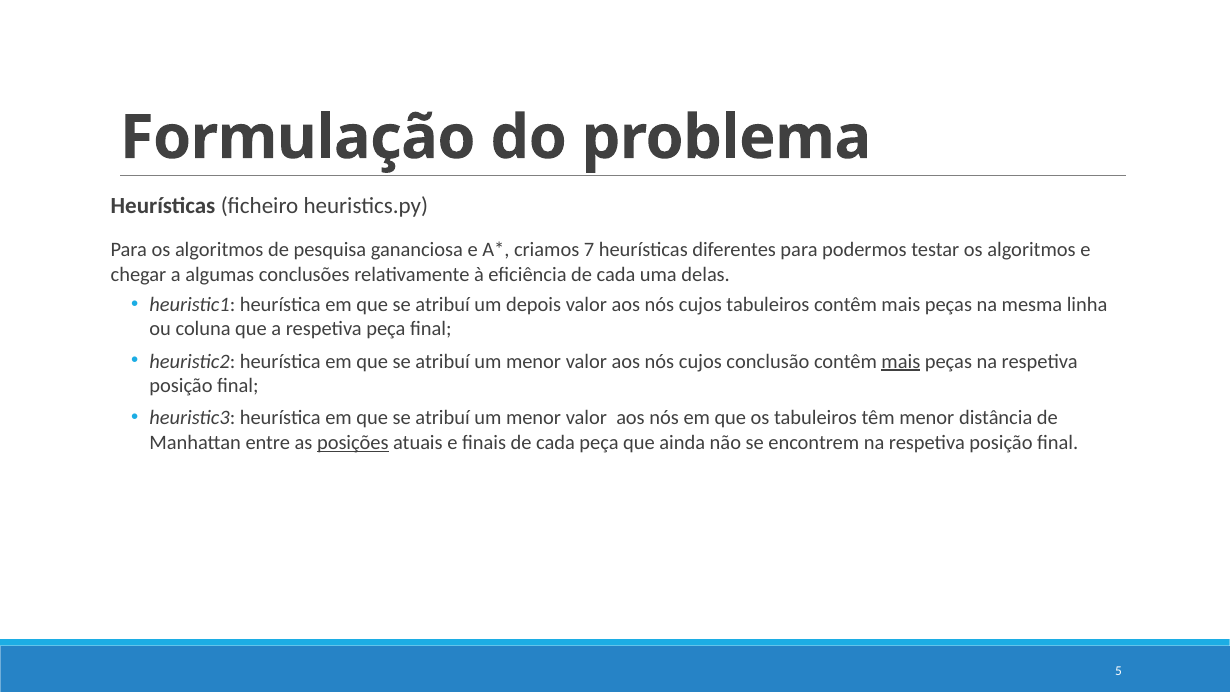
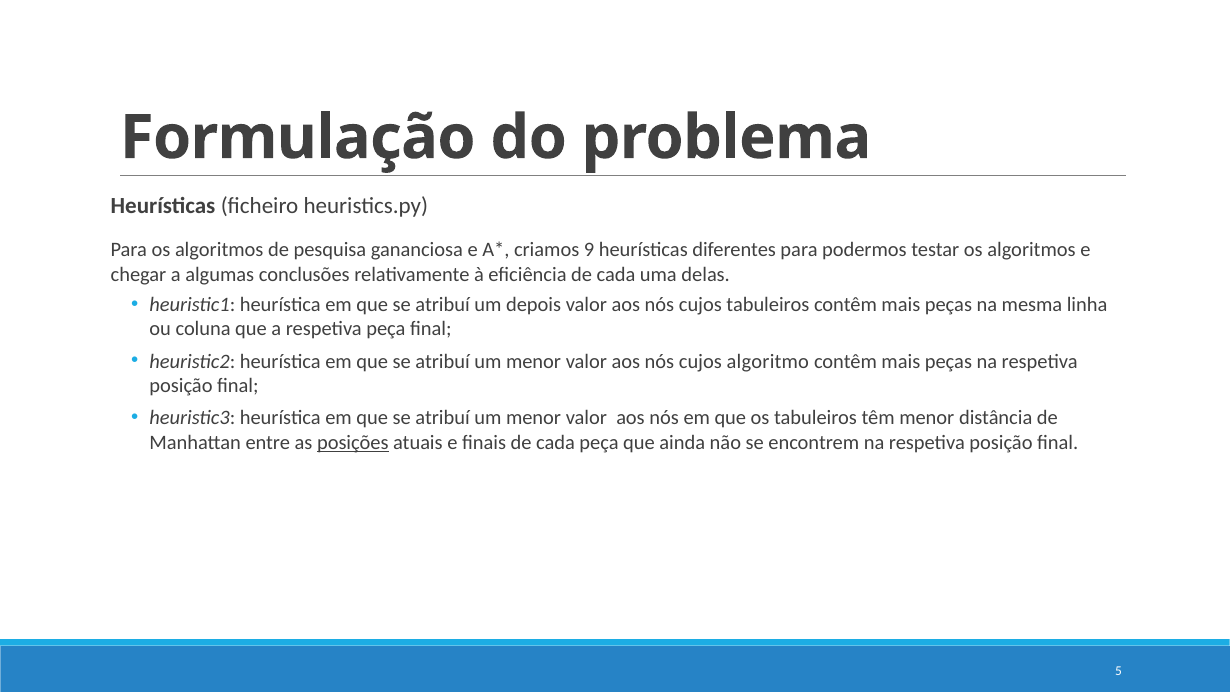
7: 7 -> 9
conclusão: conclusão -> algoritmo
mais at (901, 361) underline: present -> none
